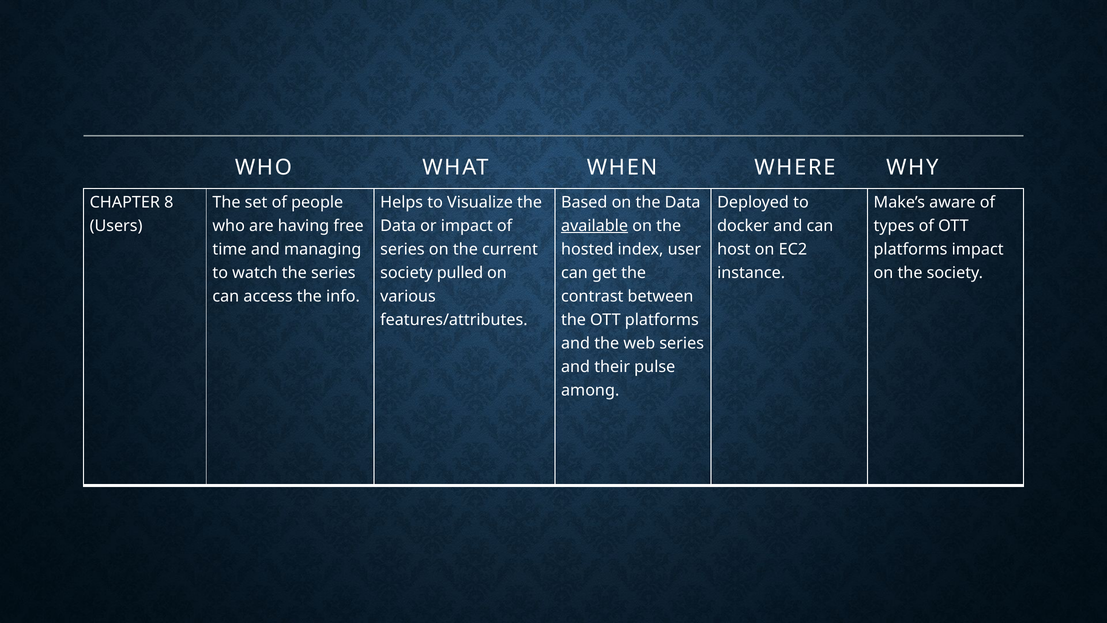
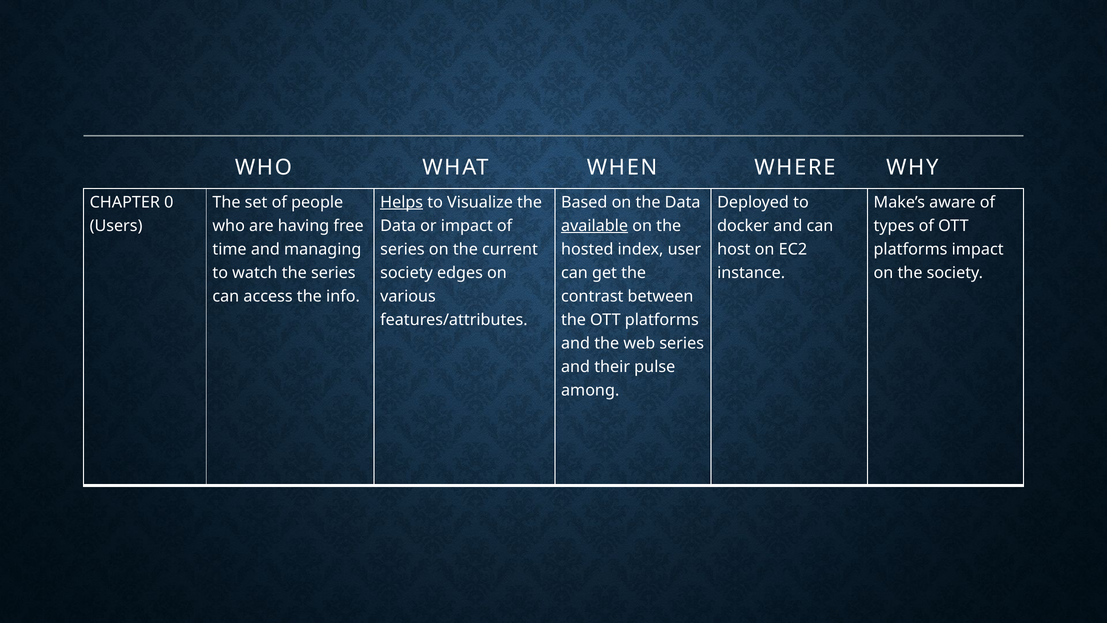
8: 8 -> 0
Helps underline: none -> present
pulled: pulled -> edges
